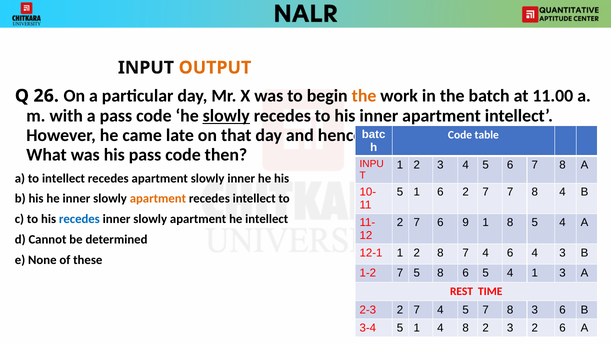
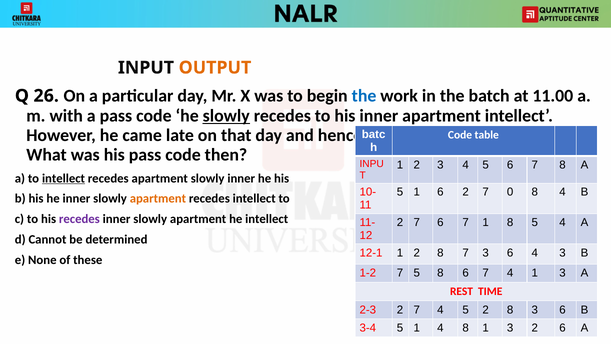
the at (364, 96) colour: orange -> blue
intellect at (63, 178) underline: none -> present
7 7: 7 -> 0
recedes at (79, 219) colour: blue -> purple
7 6 9: 9 -> 7
8 7 4: 4 -> 3
8 6 5: 5 -> 7
5 7: 7 -> 2
8 2: 2 -> 1
